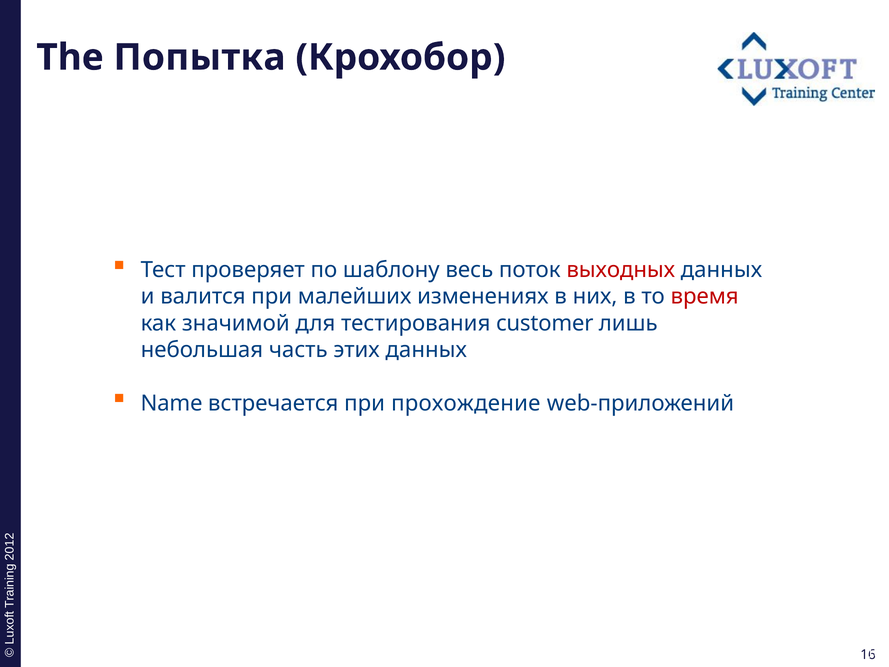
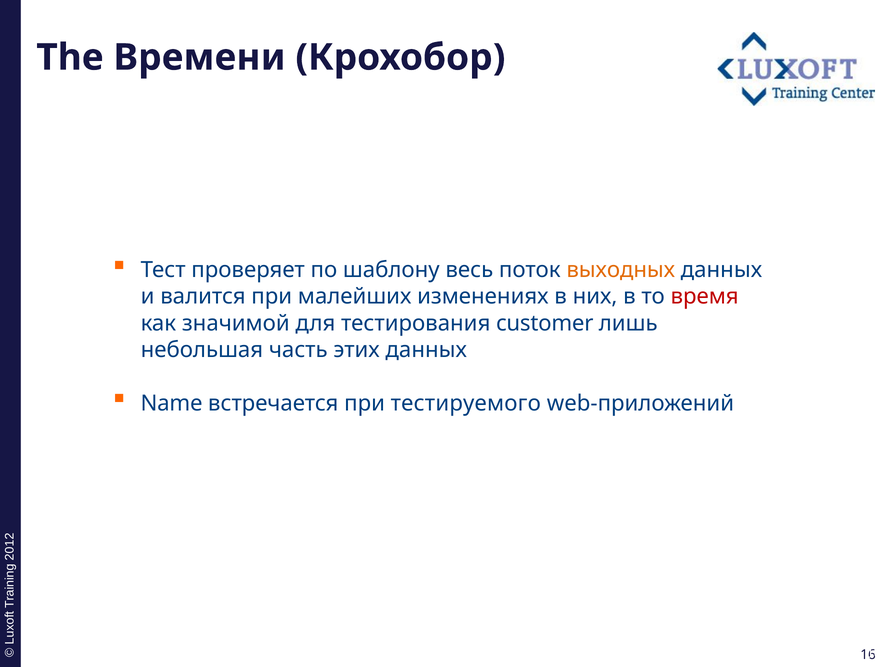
Попытка: Попытка -> Времени
выходных colour: red -> orange
прохождение: прохождение -> тестируемого
